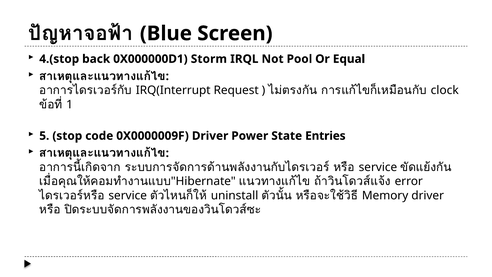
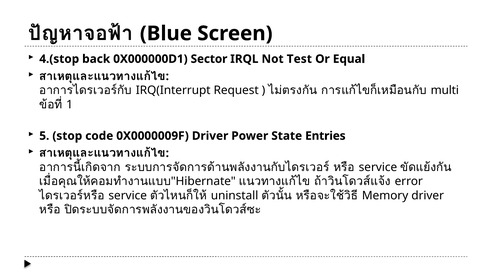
Storm: Storm -> Sector
Pool: Pool -> Test
clock: clock -> multi
